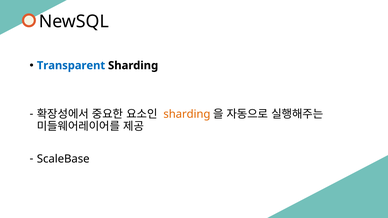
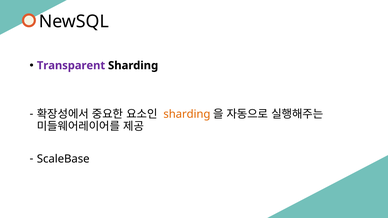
Transparent colour: blue -> purple
